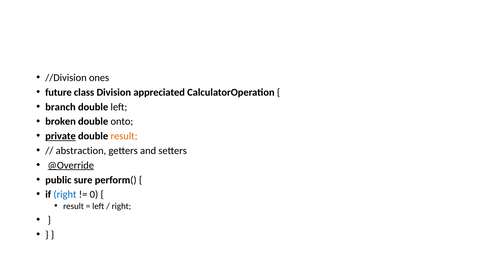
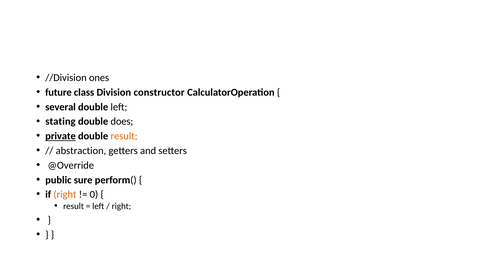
appreciated: appreciated -> constructor
branch: branch -> several
broken: broken -> stating
onto: onto -> does
@Override underline: present -> none
right at (65, 195) colour: blue -> orange
